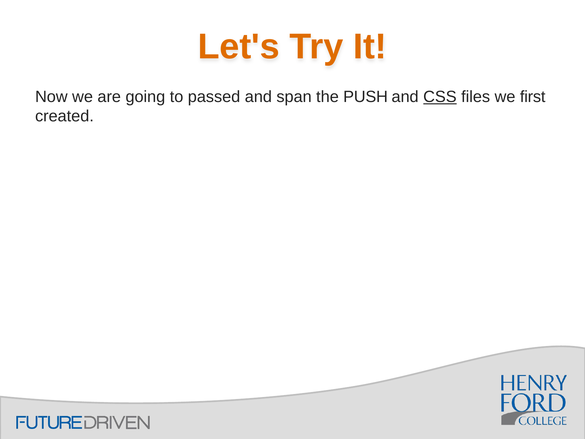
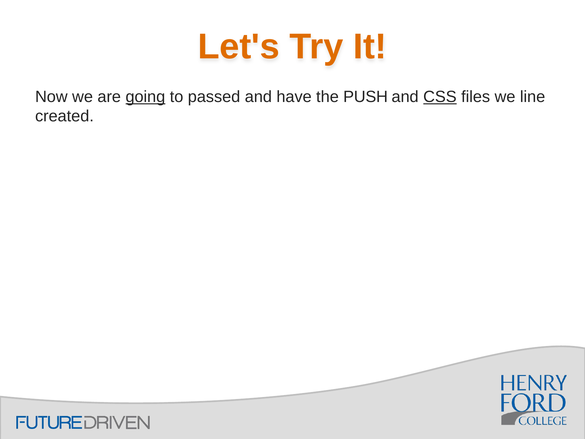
going underline: none -> present
span: span -> have
first: first -> line
